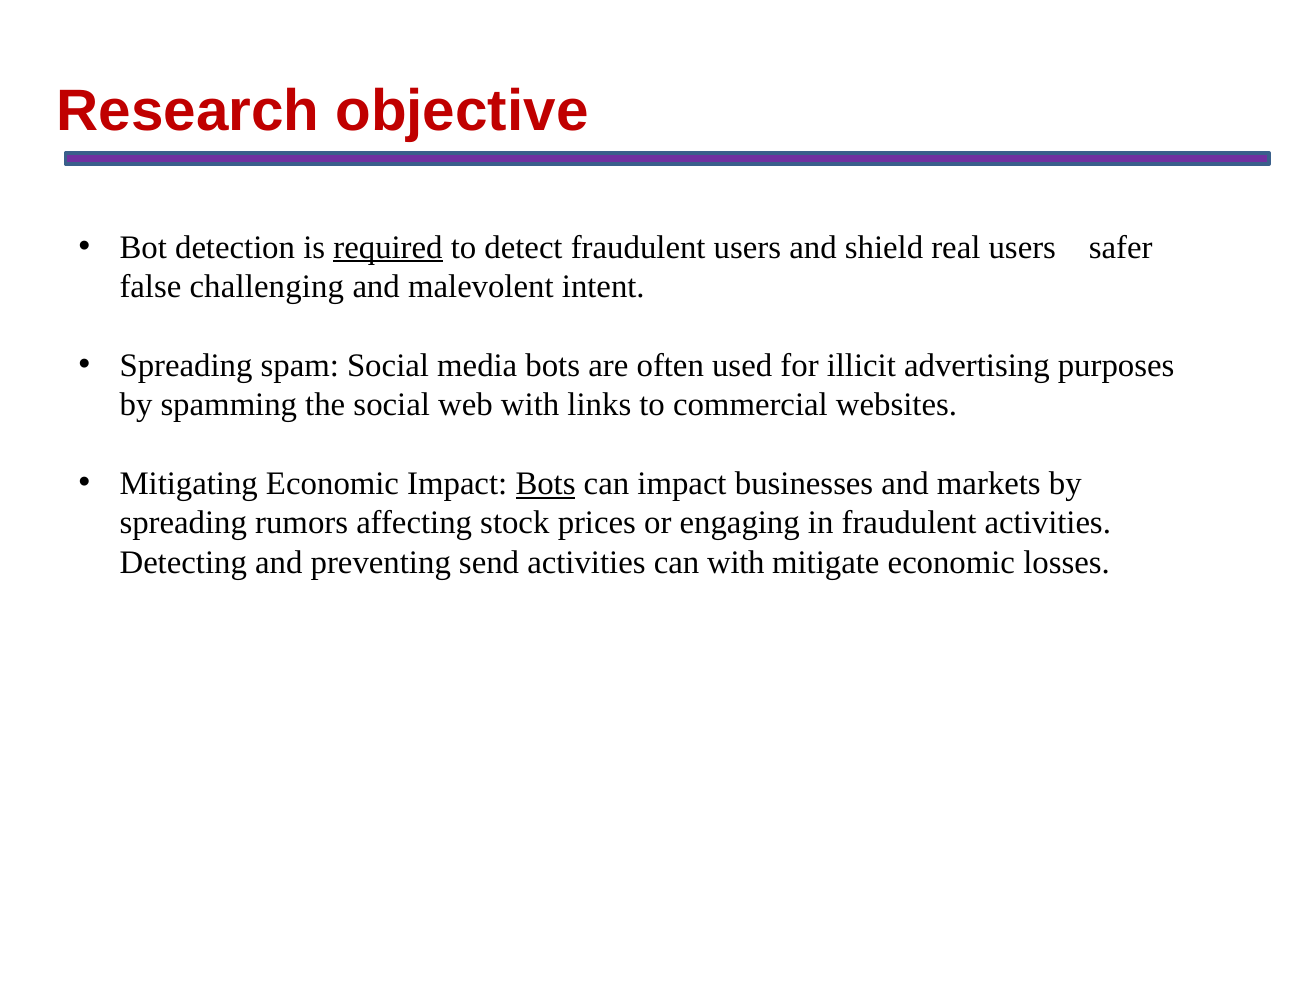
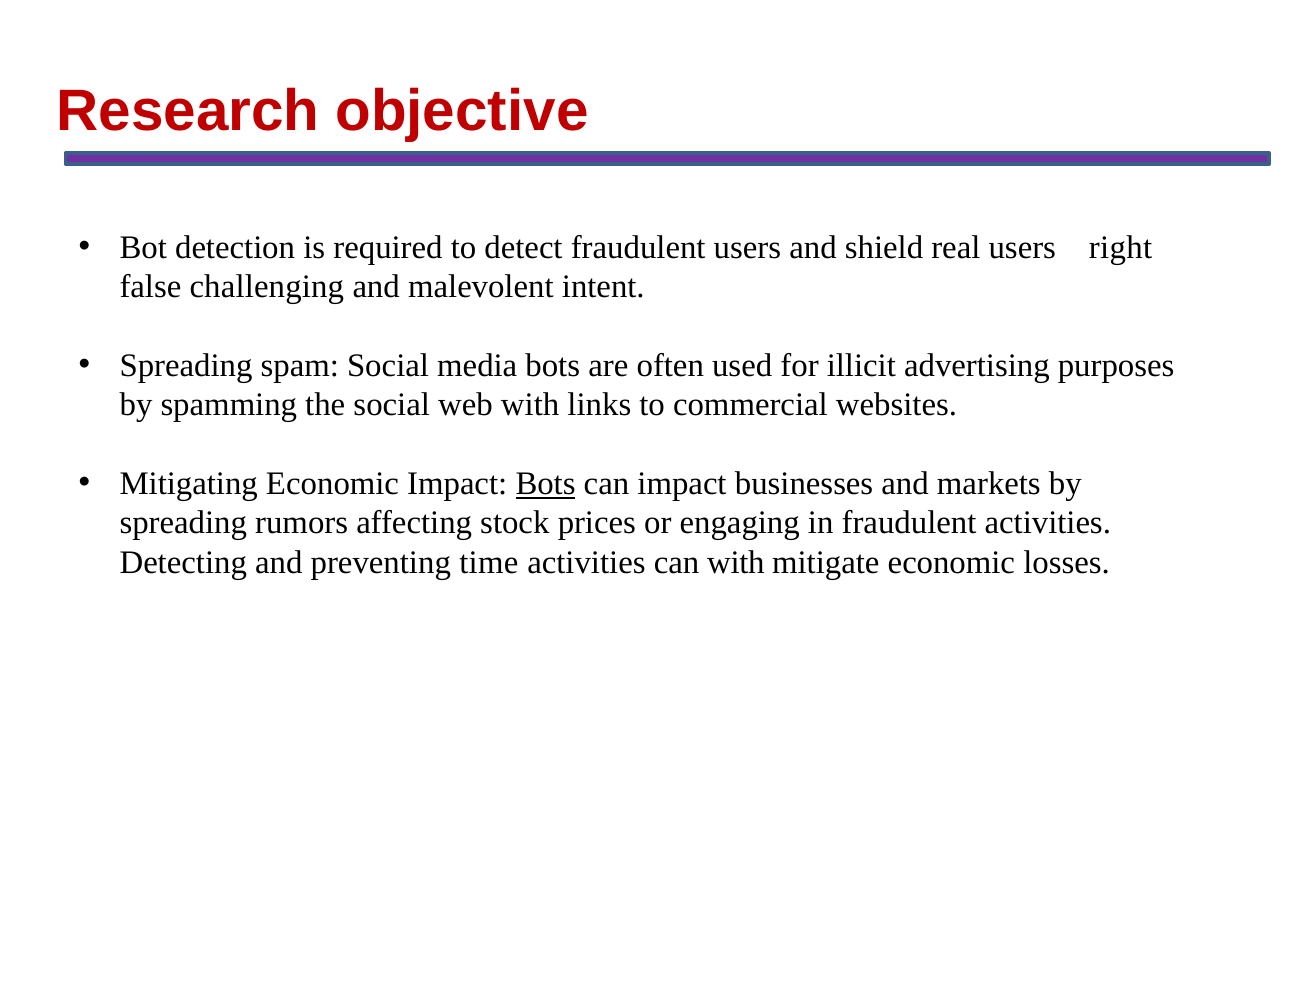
required underline: present -> none
safer: safer -> right
send: send -> time
